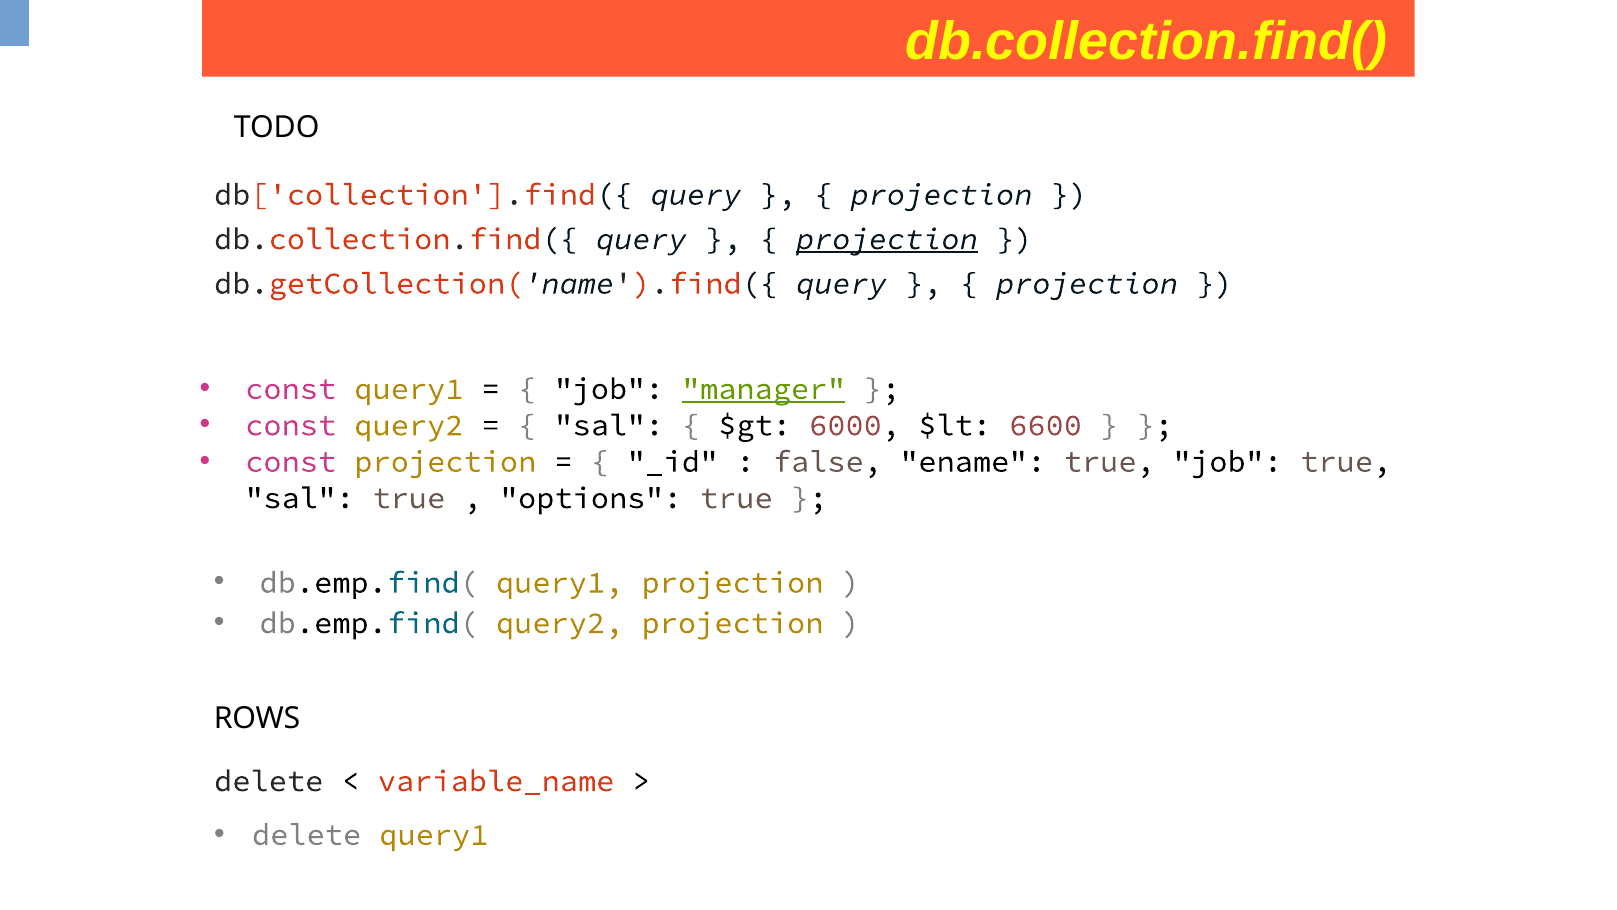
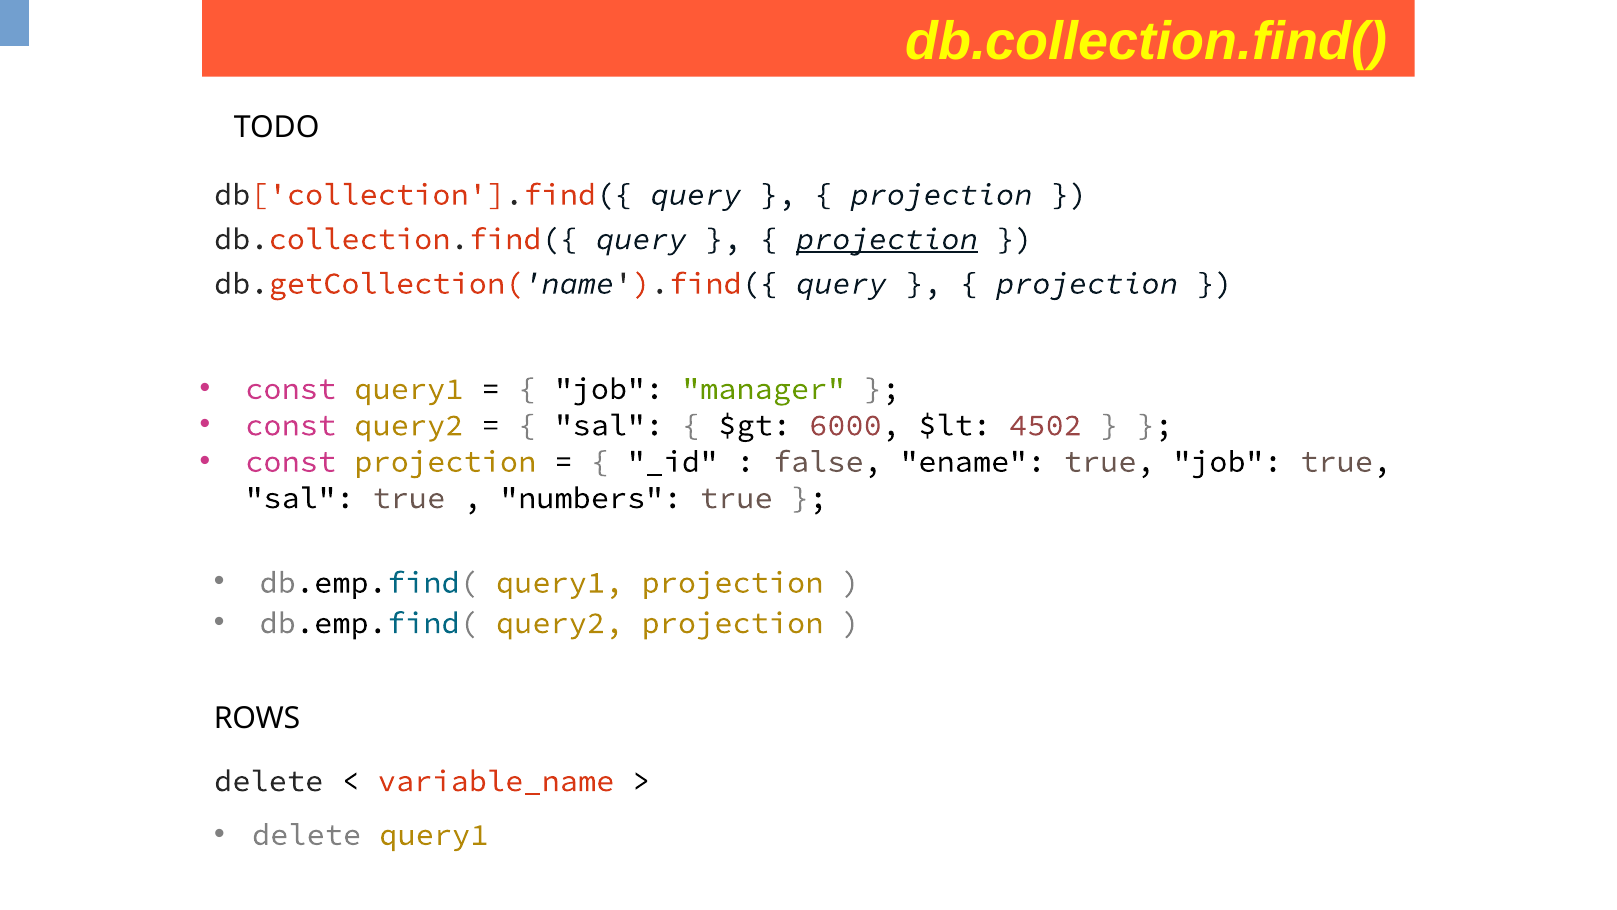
manager underline: present -> none
6600: 6600 -> 4502
options: options -> numbers
